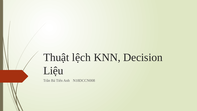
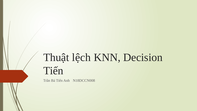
Liệu at (53, 71): Liệu -> Tiến
